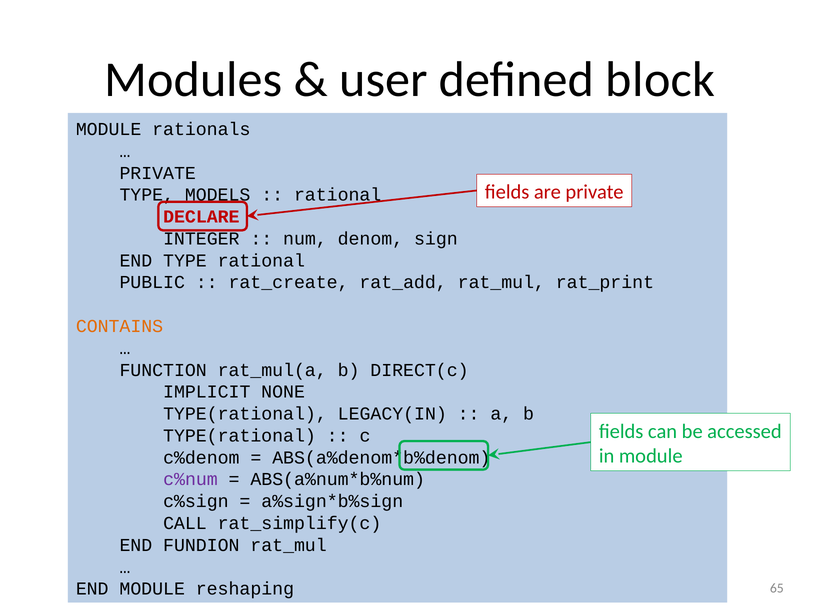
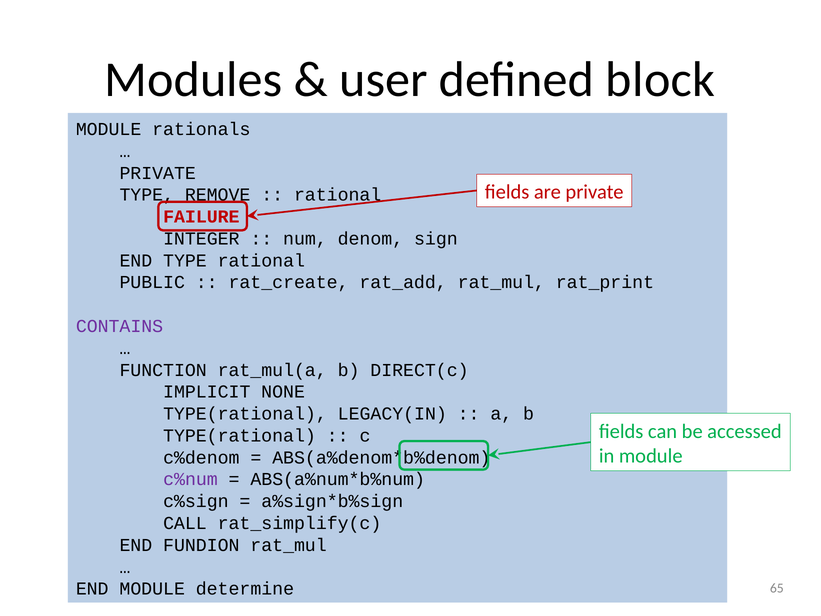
MODELS: MODELS -> REMOVE
DECLARE: DECLARE -> FAILURE
CONTAINS colour: orange -> purple
reshaping: reshaping -> determine
